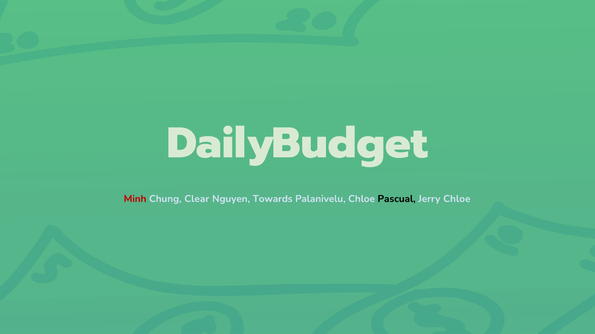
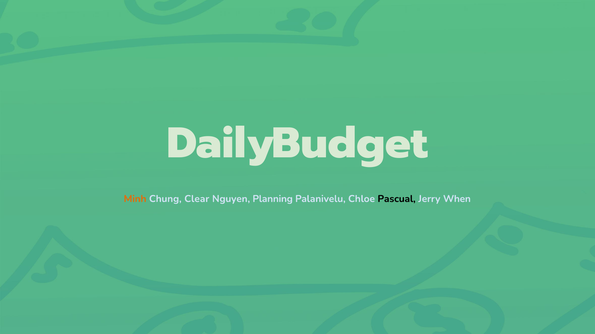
Minh colour: red -> orange
Towards: Towards -> Planning
Jerry Chloe: Chloe -> When
